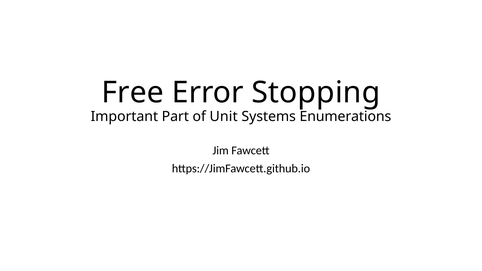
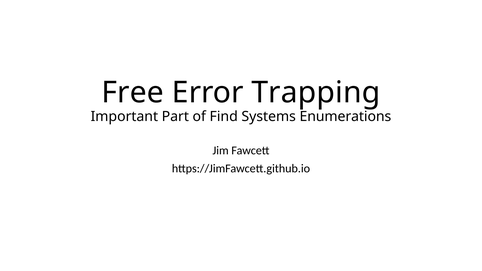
Stopping: Stopping -> Trapping
Unit: Unit -> Find
